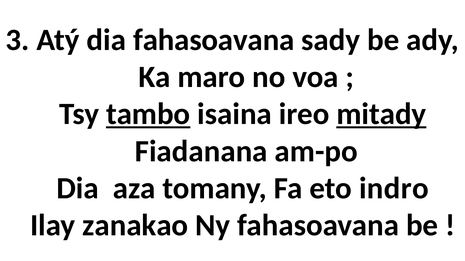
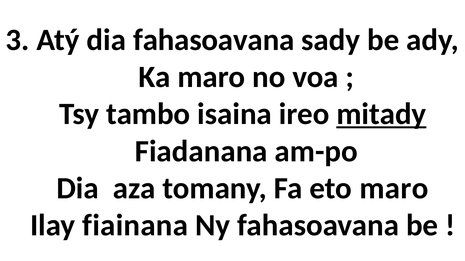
tambo underline: present -> none
eto indro: indro -> maro
zanakao: zanakao -> fiainana
